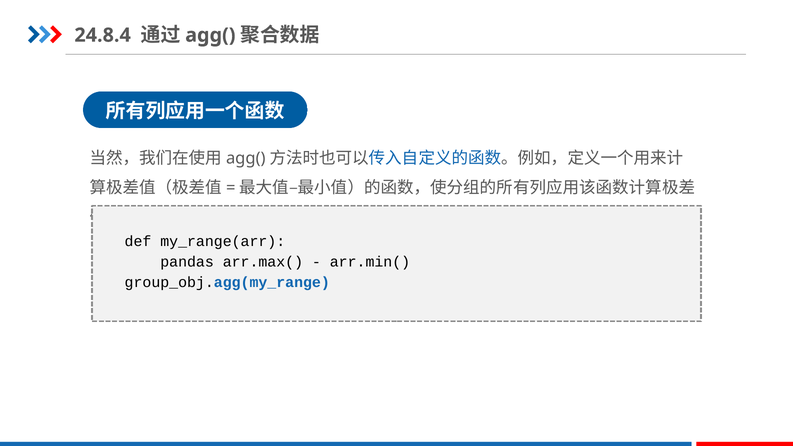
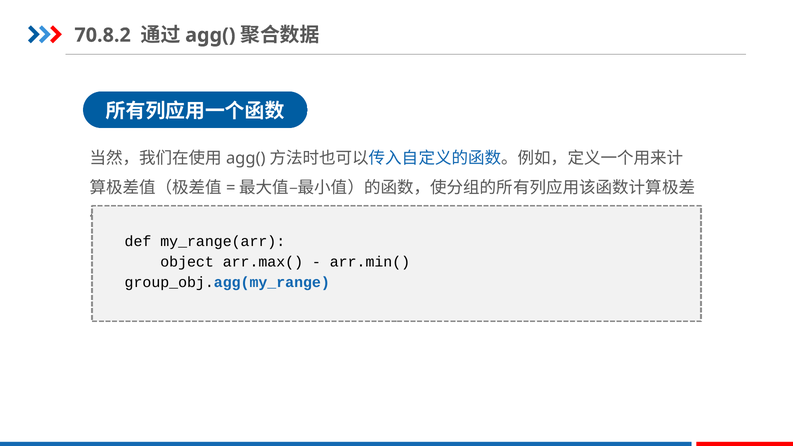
24.8.4: 24.8.4 -> 70.8.2
pandas: pandas -> object
